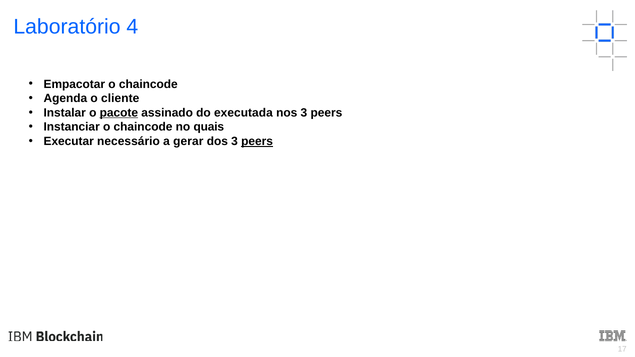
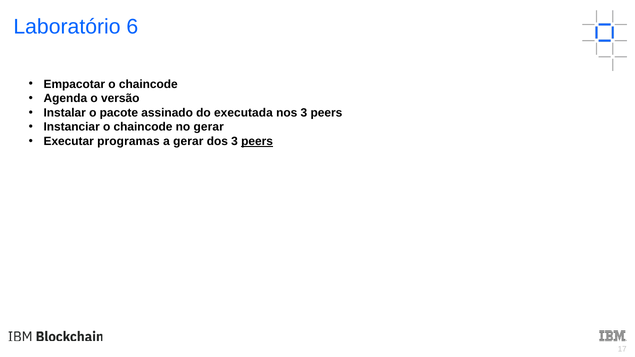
4: 4 -> 6
cliente: cliente -> versão
pacote underline: present -> none
no quais: quais -> gerar
necessário: necessário -> programas
